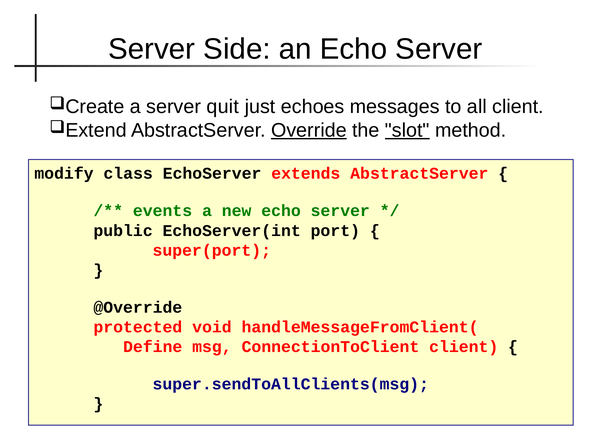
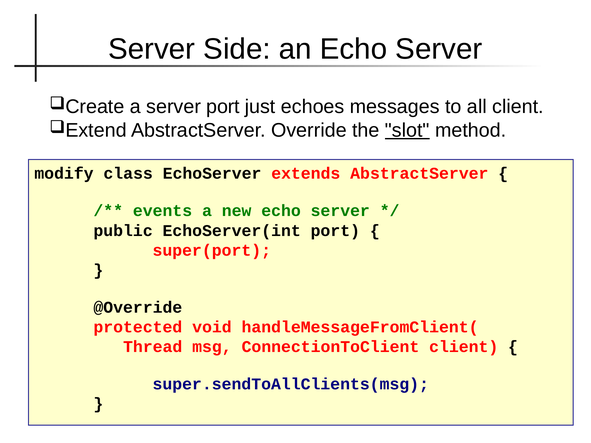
server quit: quit -> port
Override underline: present -> none
Define: Define -> Thread
